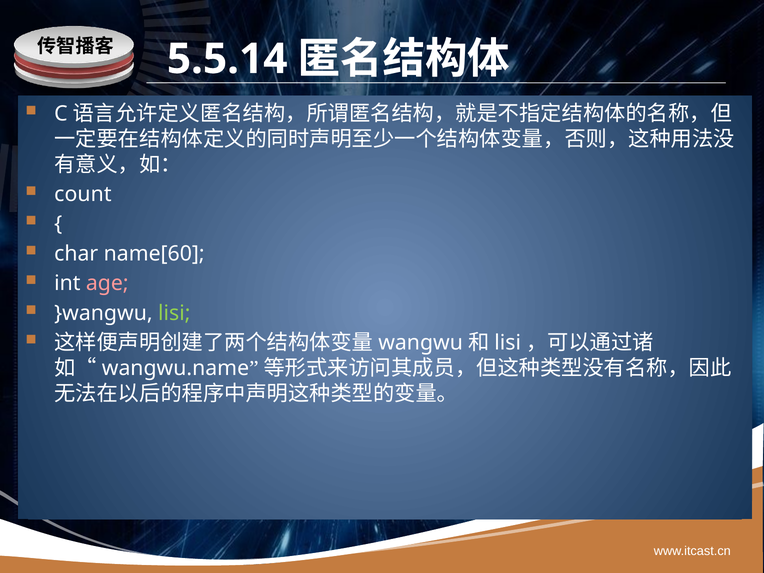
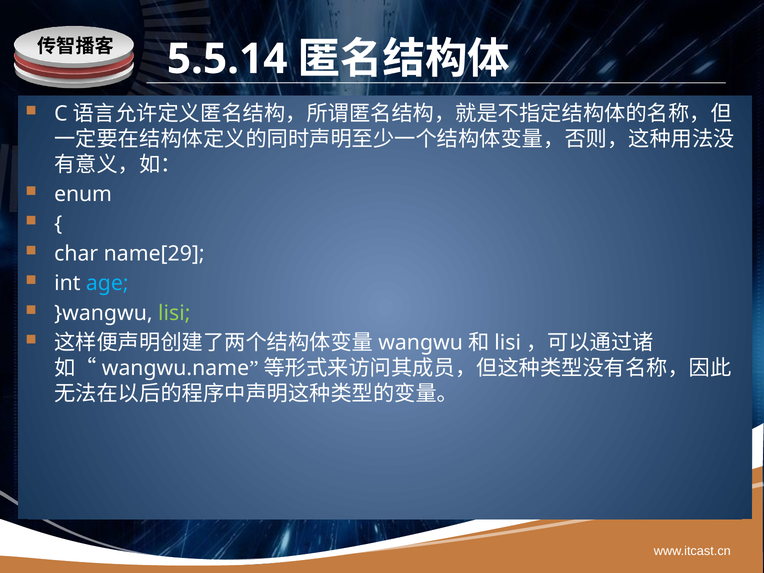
count: count -> enum
name[60: name[60 -> name[29
age colour: pink -> light blue
